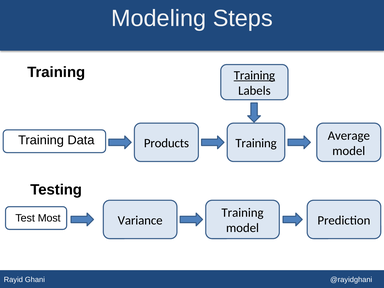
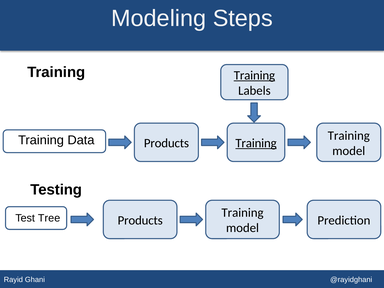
Average at (349, 136): Average -> Training
Training at (256, 143) underline: none -> present
Most: Most -> Tree
Variance at (140, 220): Variance -> Products
